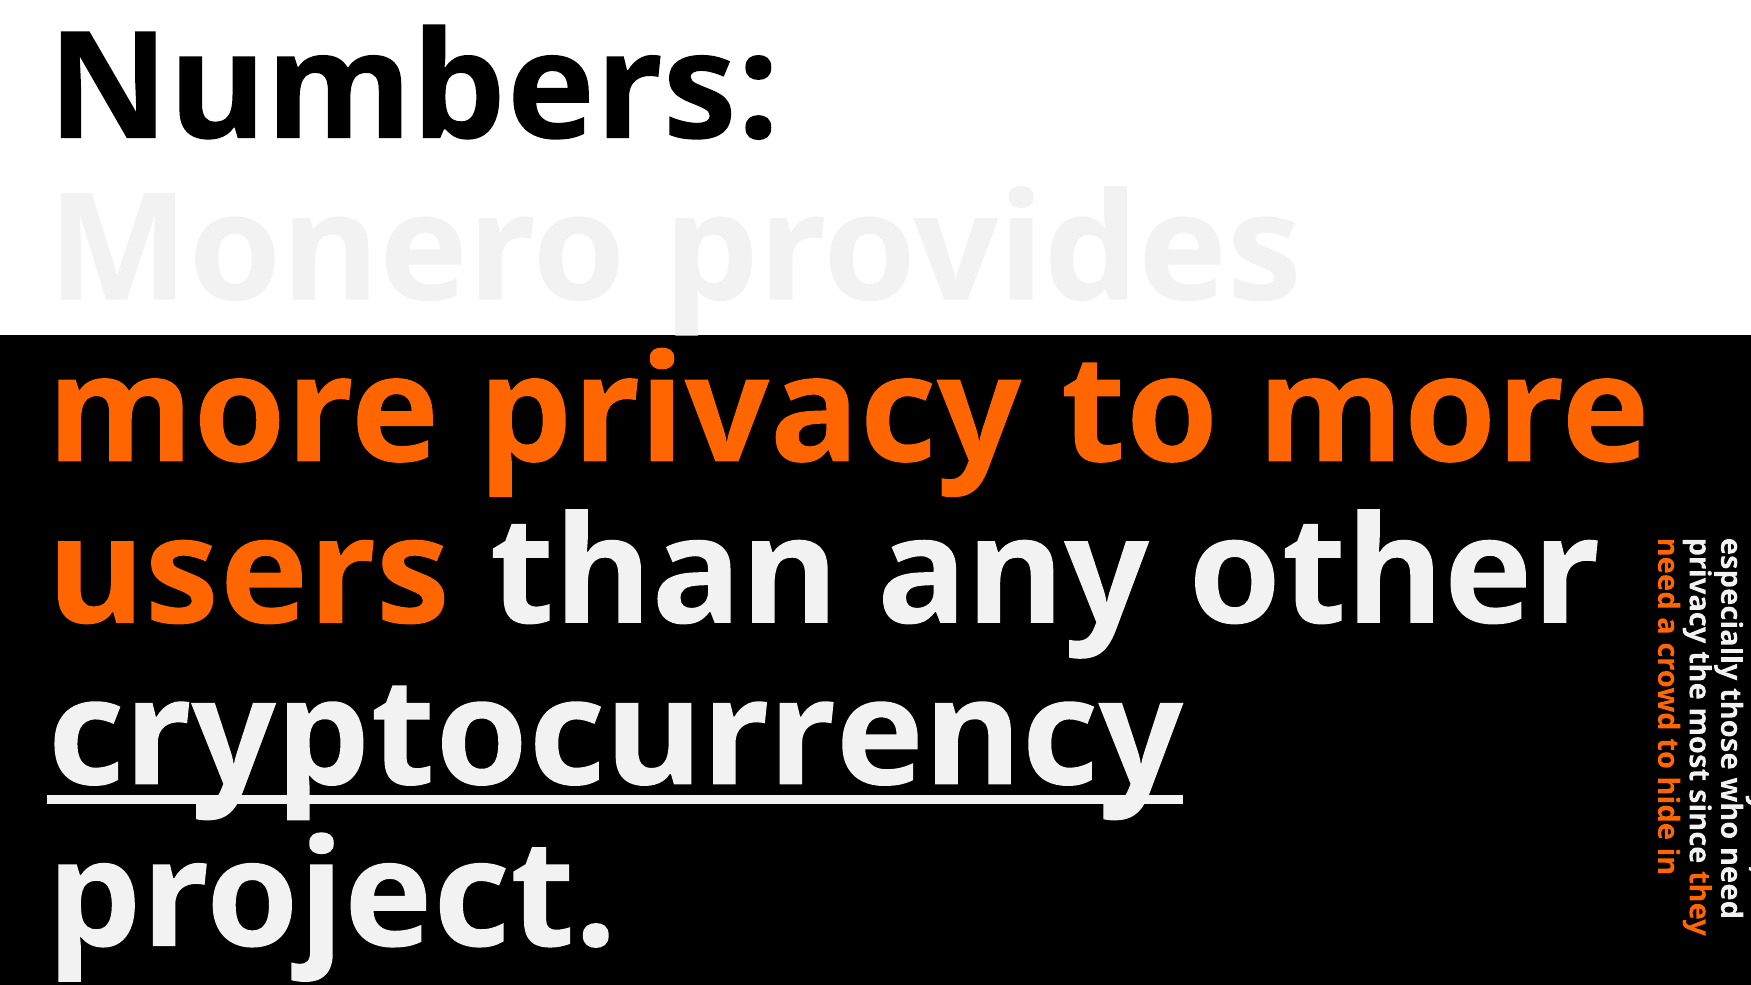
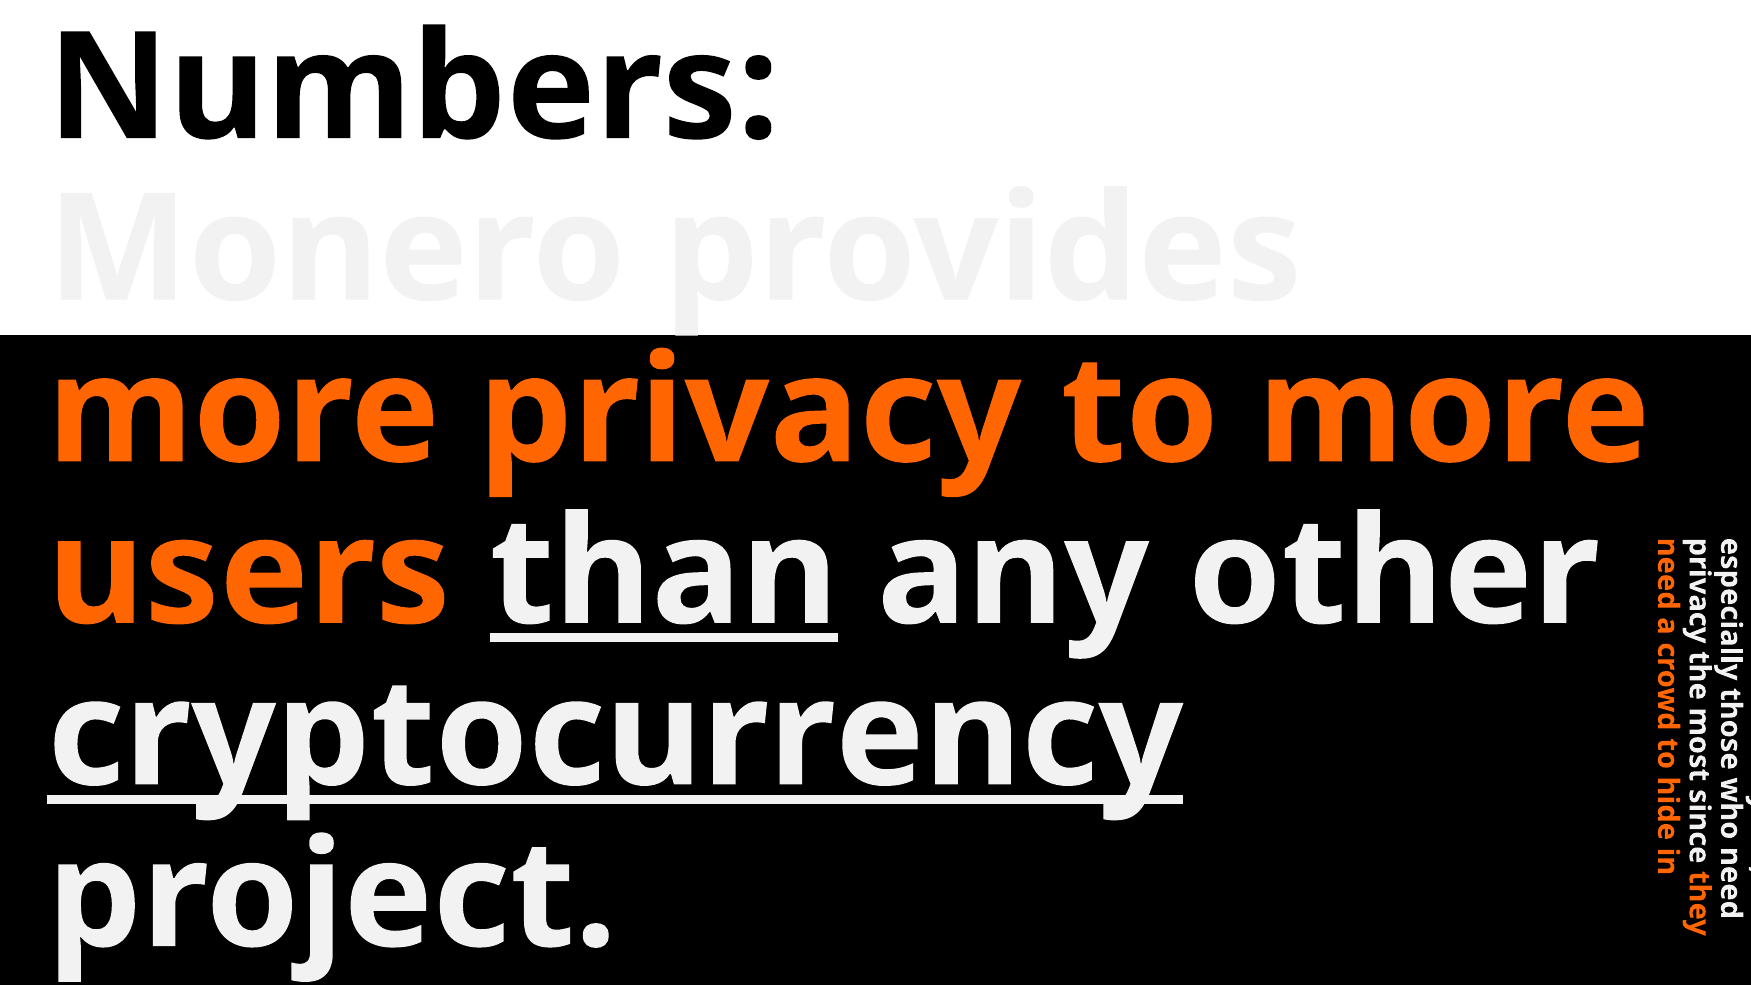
than underline: none -> present
